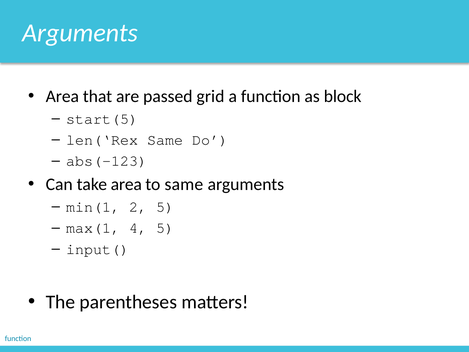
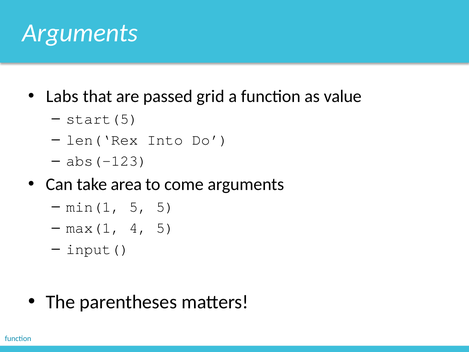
Area at (62, 96): Area -> Labs
block: block -> value
len(‘Rex Same: Same -> Into
to same: same -> come
min(1 2: 2 -> 5
